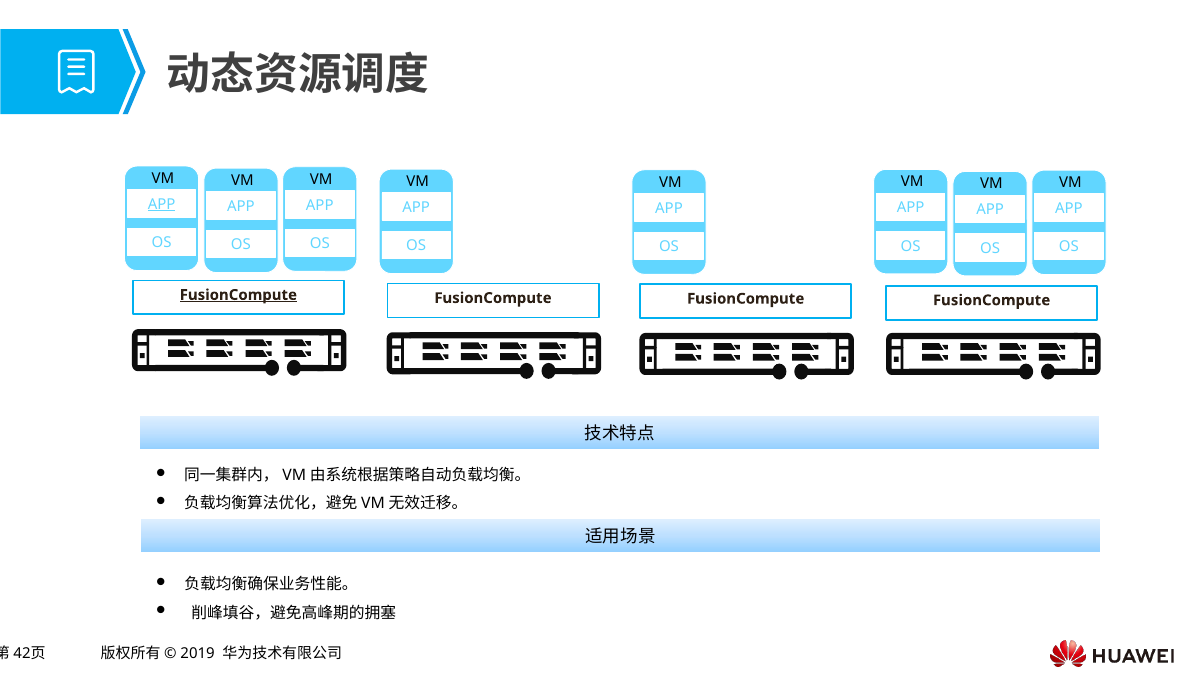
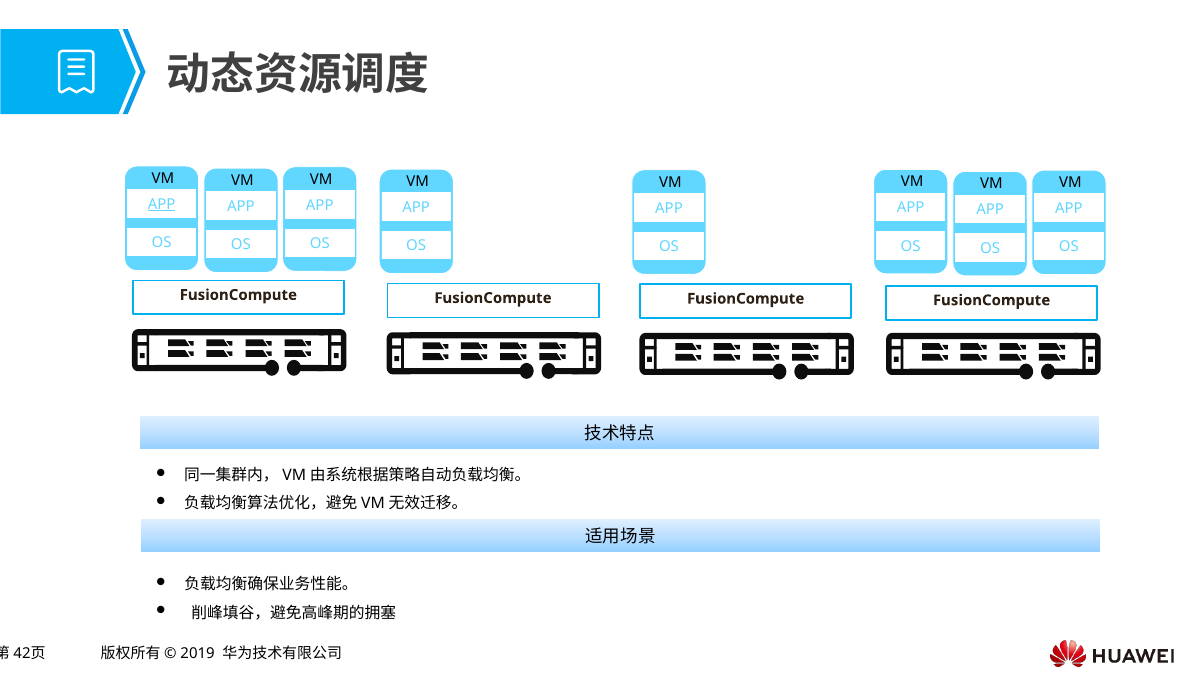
FusionCompute at (238, 295) underline: present -> none
